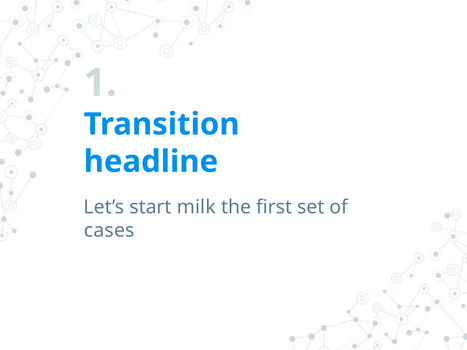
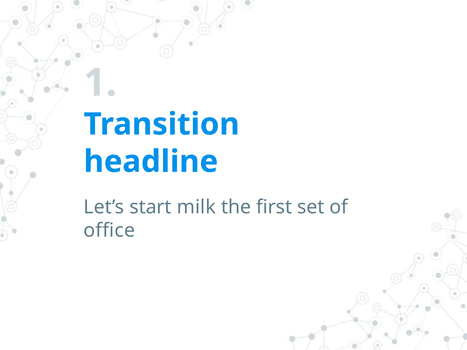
cases: cases -> office
